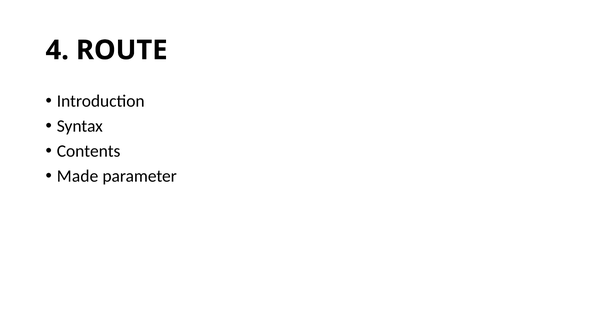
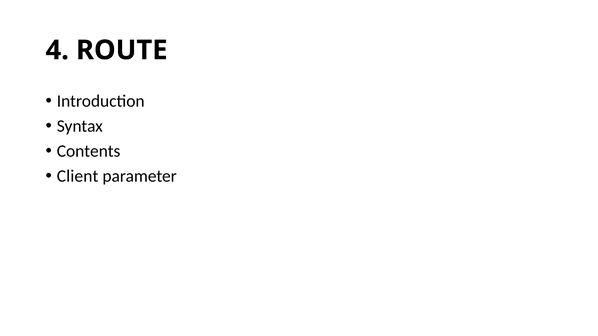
Made: Made -> Client
